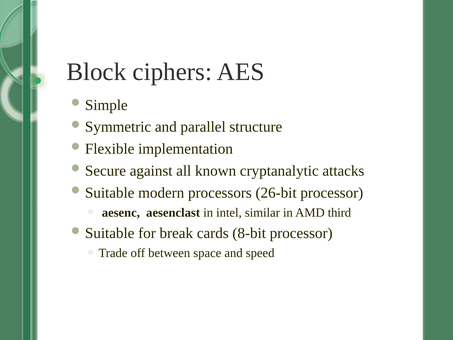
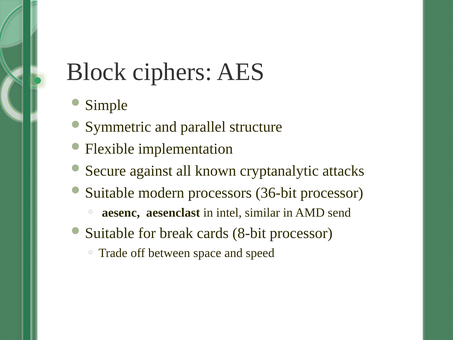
26-bit: 26-bit -> 36-bit
third: third -> send
